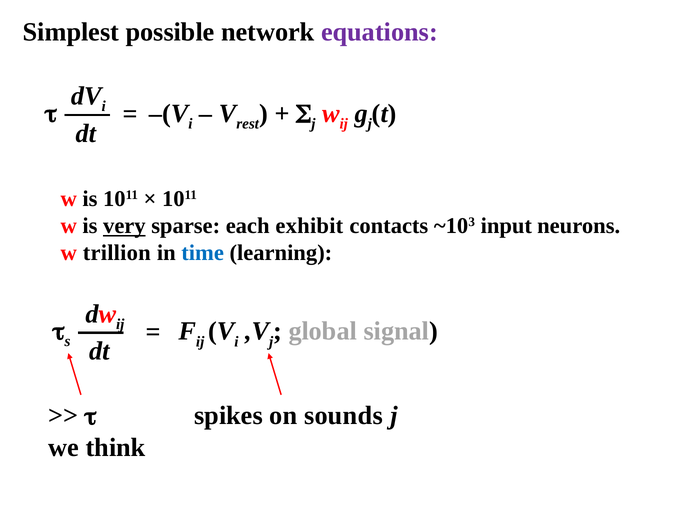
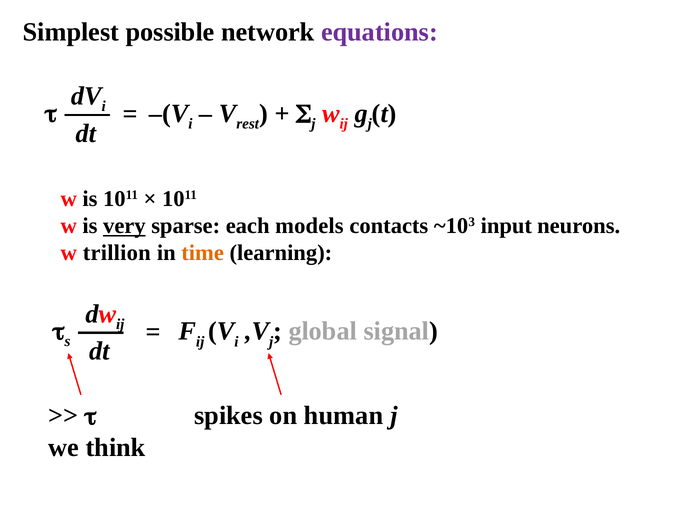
exhibit: exhibit -> models
time colour: blue -> orange
sounds: sounds -> human
